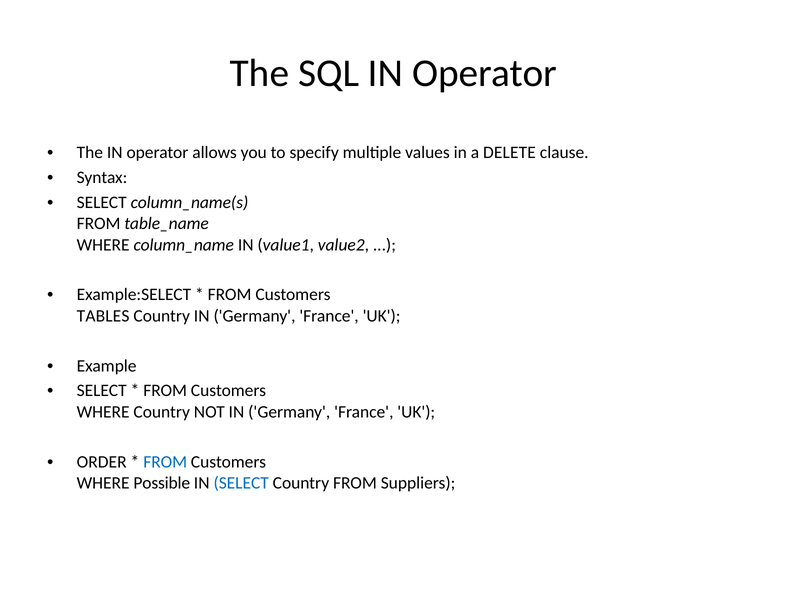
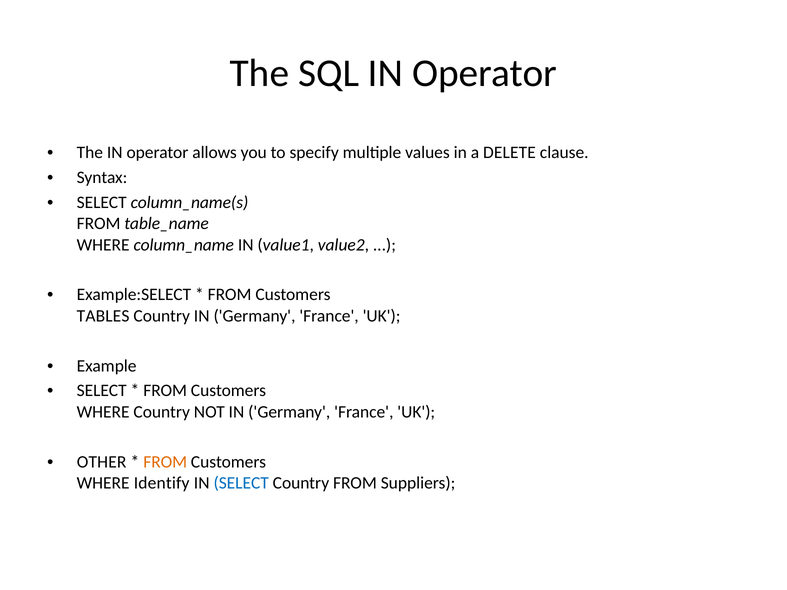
ORDER: ORDER -> OTHER
FROM at (165, 462) colour: blue -> orange
Possible: Possible -> Identify
